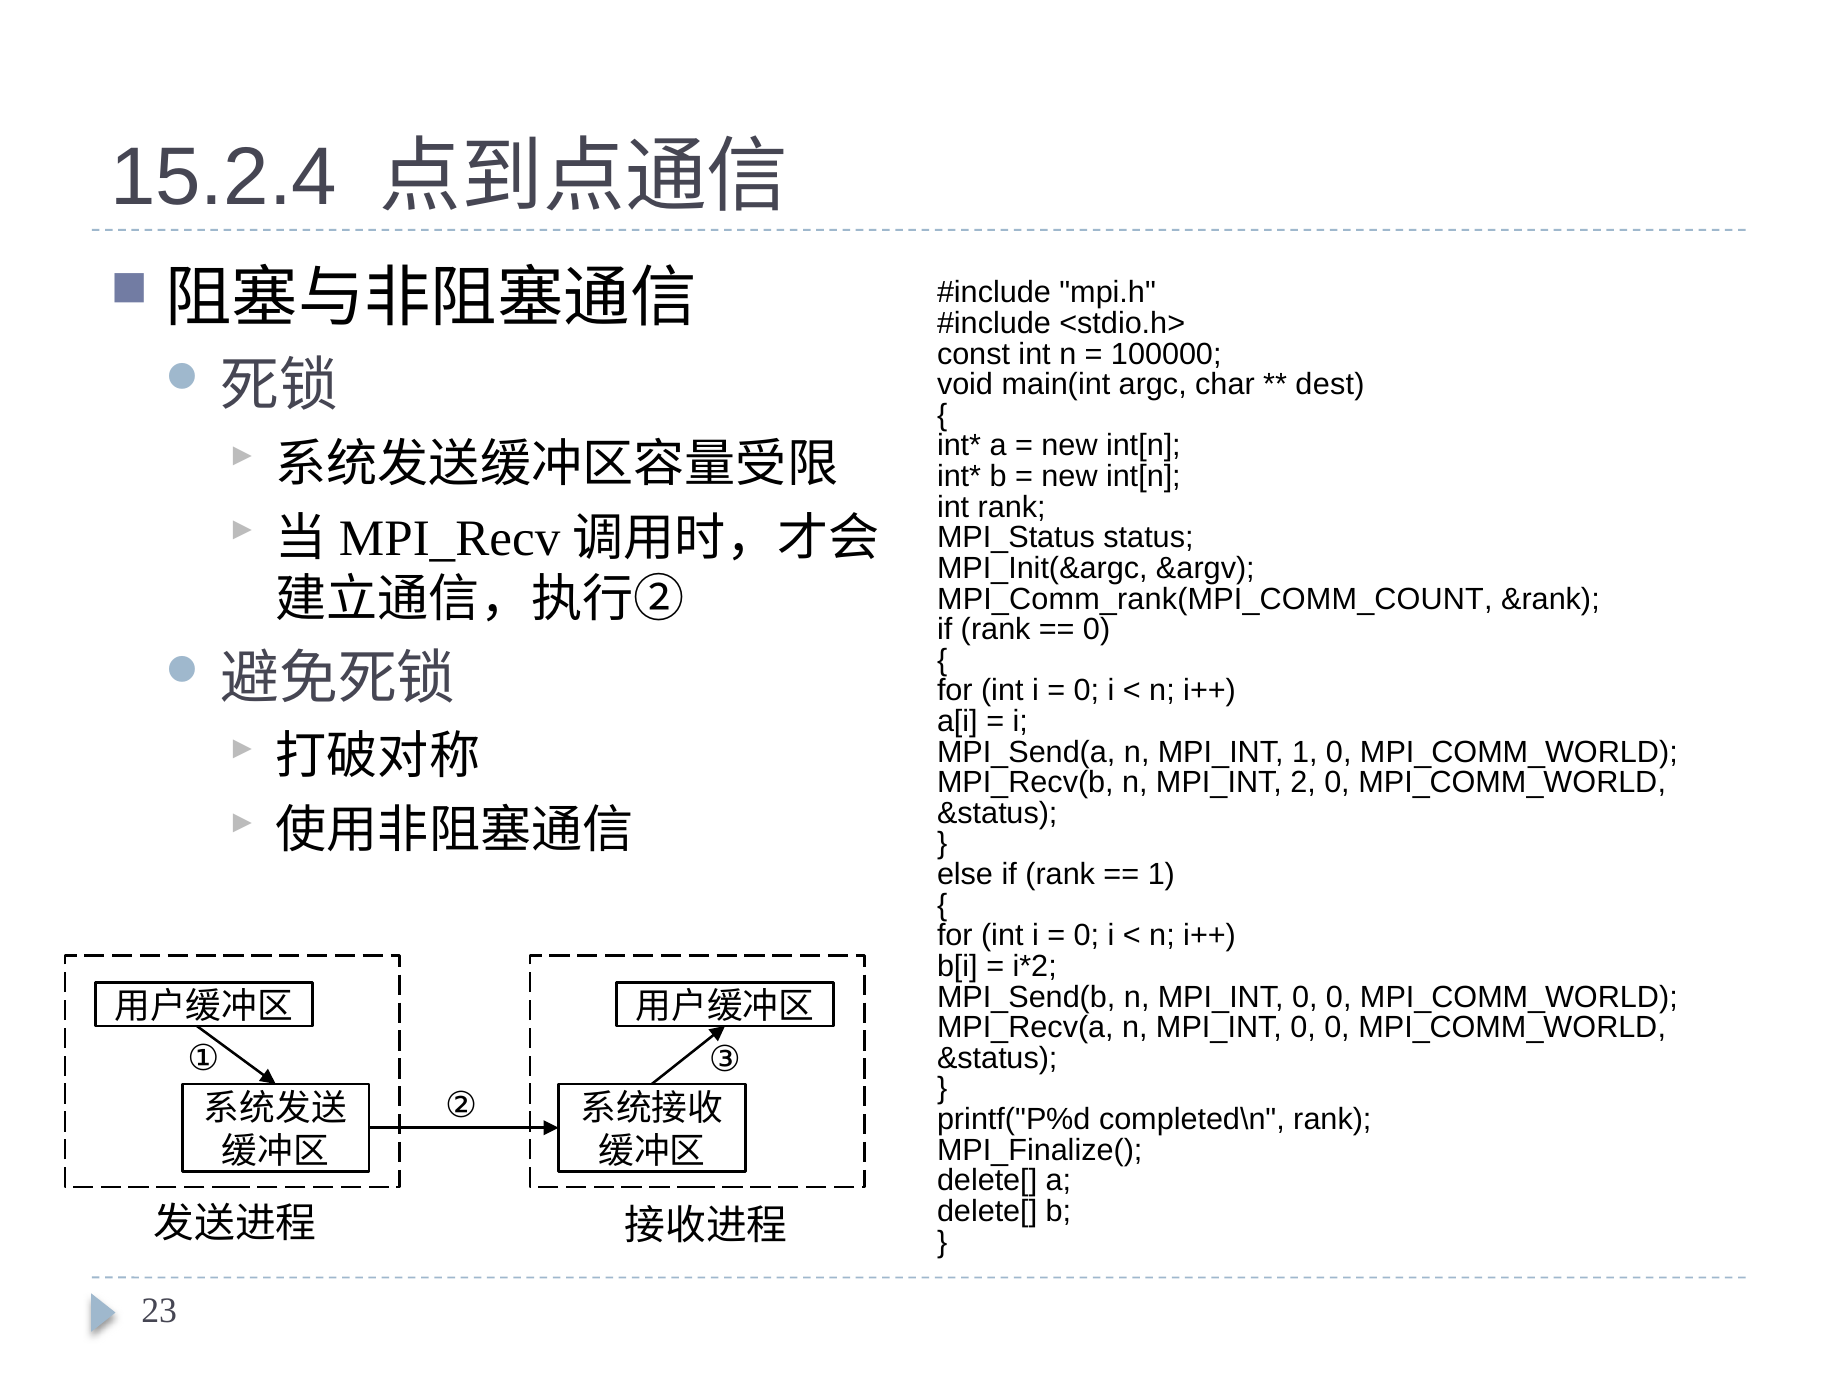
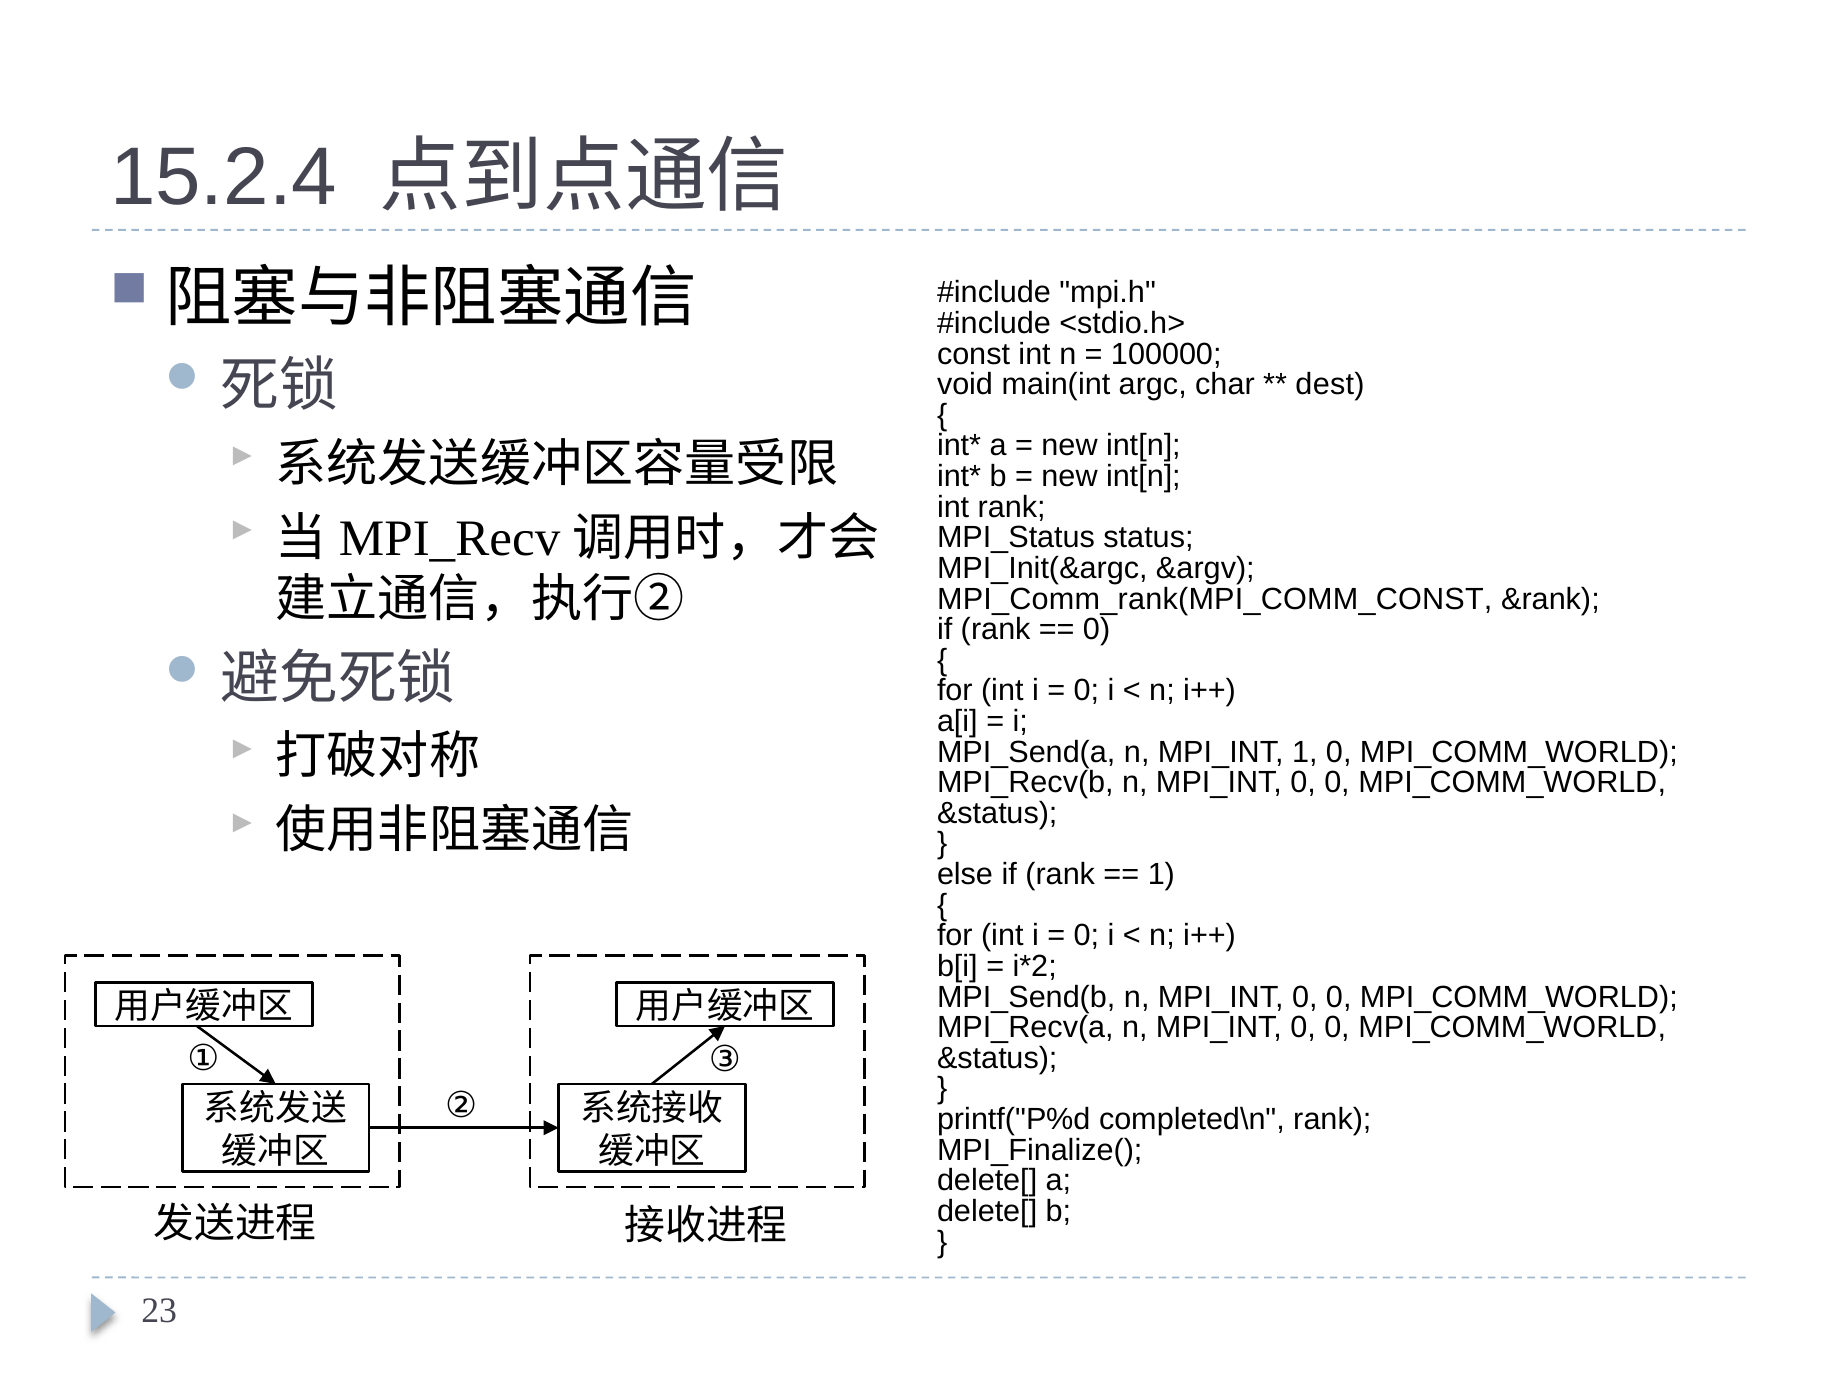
MPI_Comm_rank(MPI_COMM_COUNT: MPI_Comm_rank(MPI_COMM_COUNT -> MPI_Comm_rank(MPI_COMM_CONST
MPI_Recv(b n MPI_INT 2: 2 -> 0
